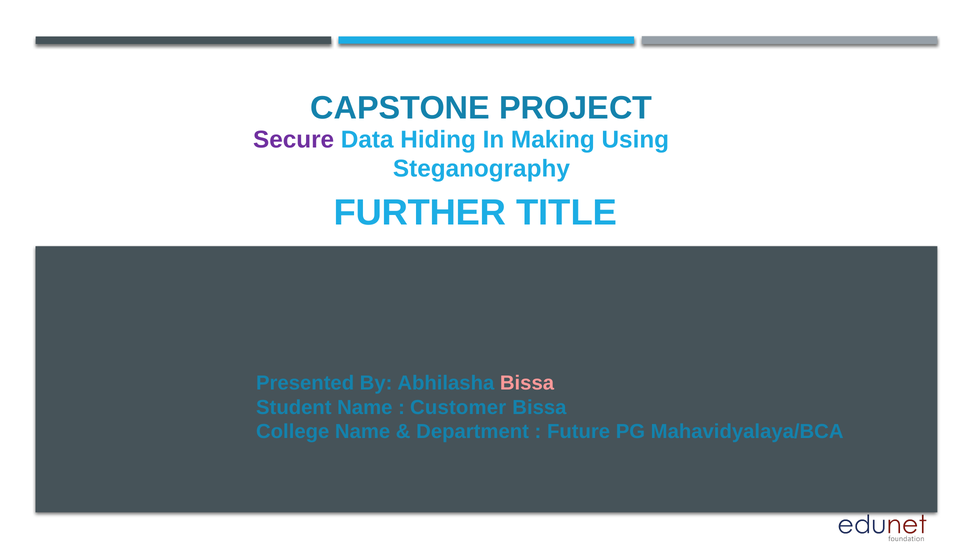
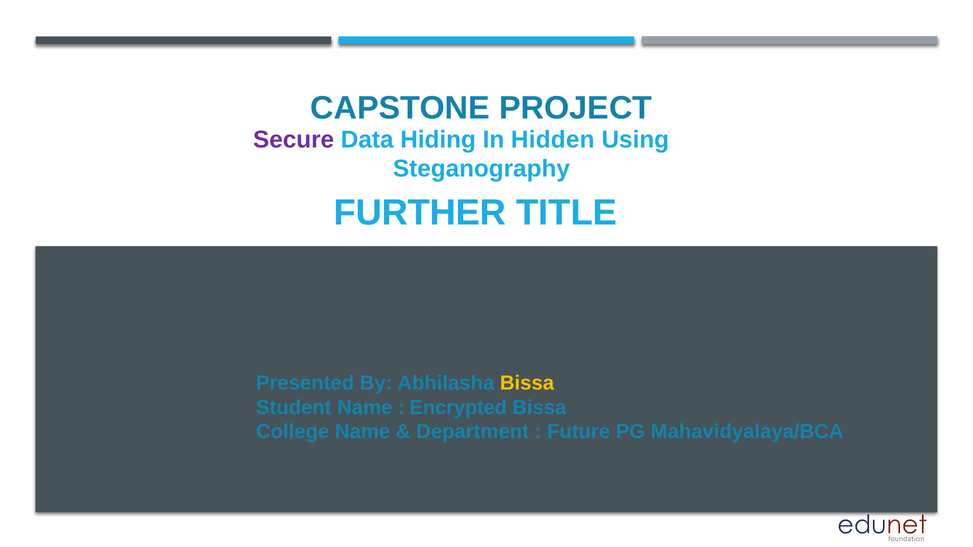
Making: Making -> Hidden
Bissa at (527, 383) colour: pink -> yellow
Customer: Customer -> Encrypted
